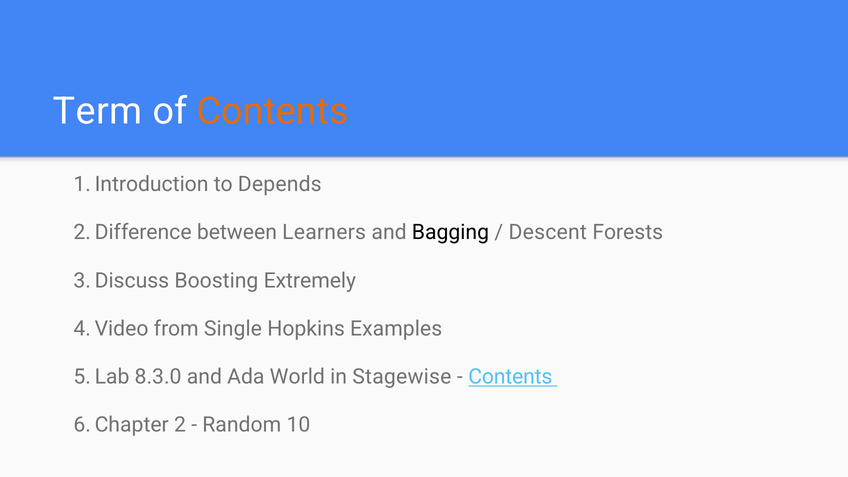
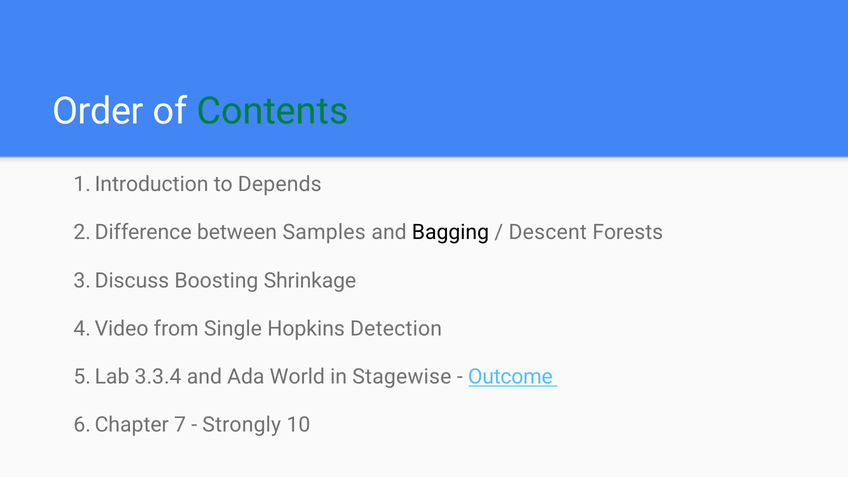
Term: Term -> Order
Contents at (273, 111) colour: orange -> green
Learners: Learners -> Samples
Extremely: Extremely -> Shrinkage
Examples: Examples -> Detection
8.3.0: 8.3.0 -> 3.3.4
Contents at (510, 377): Contents -> Outcome
2: 2 -> 7
Random: Random -> Strongly
